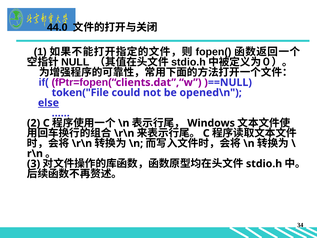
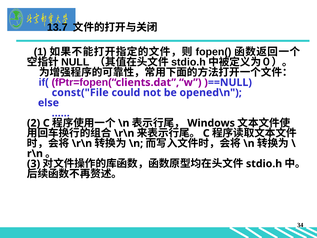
44.0: 44.0 -> 13.7
token("File: token("File -> const("File
else underline: present -> none
